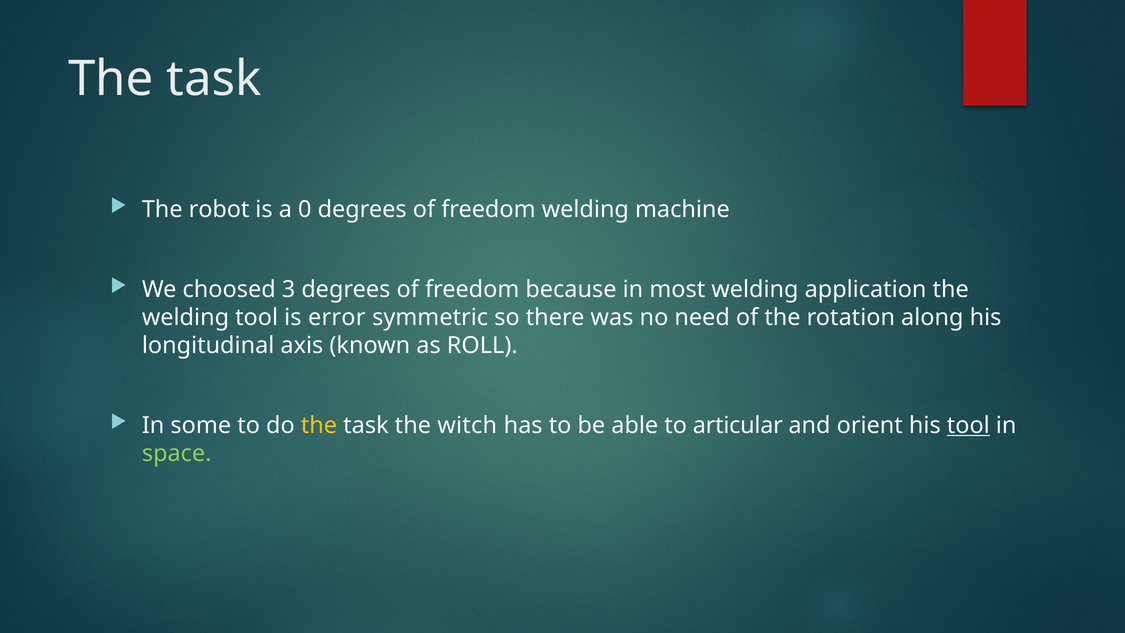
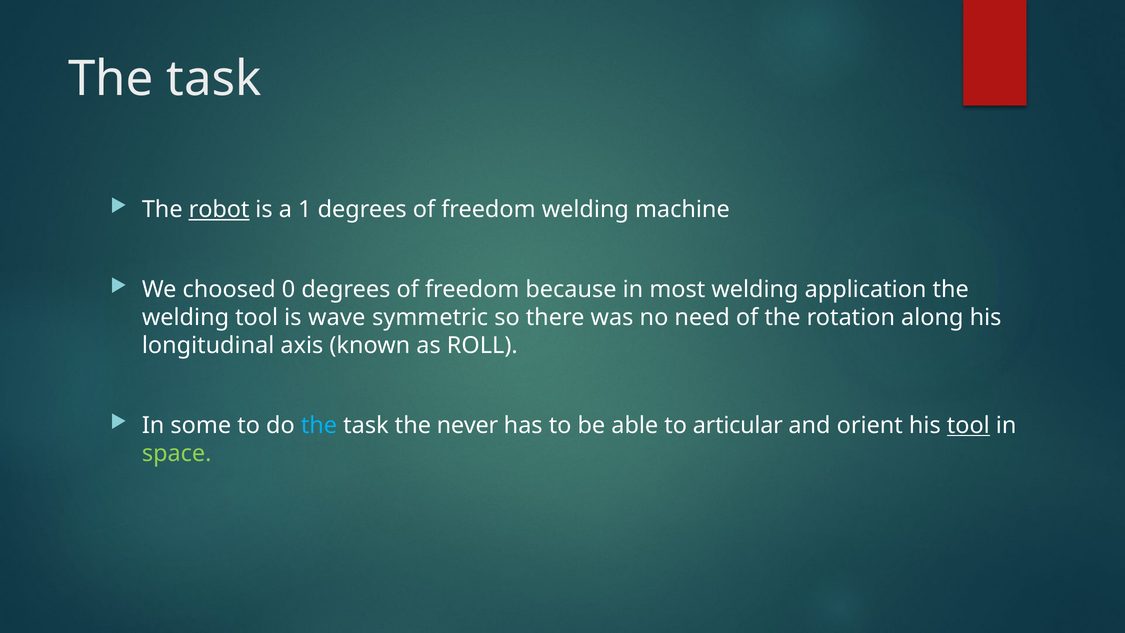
robot underline: none -> present
0: 0 -> 1
3: 3 -> 0
error: error -> wave
the at (319, 425) colour: yellow -> light blue
witch: witch -> never
